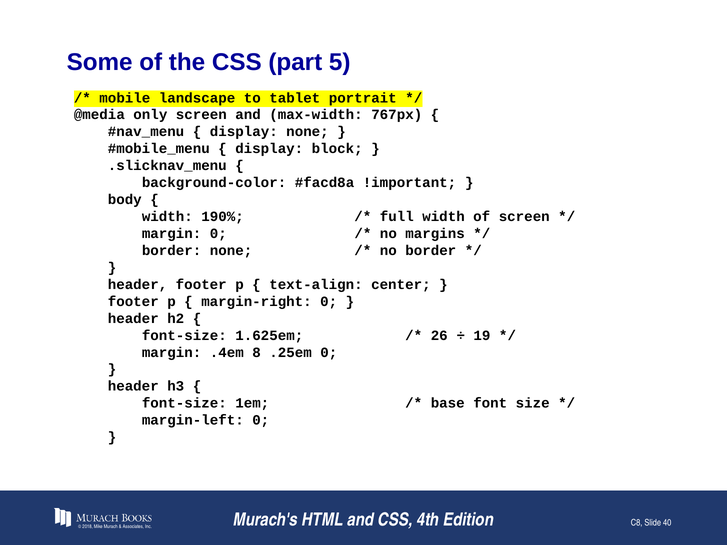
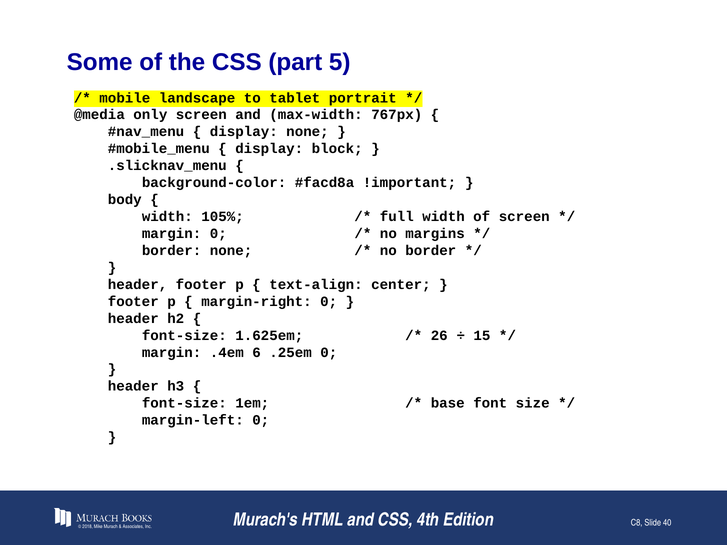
190%: 190% -> 105%
19: 19 -> 15
8: 8 -> 6
